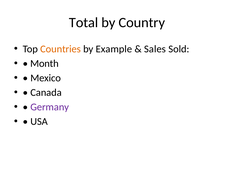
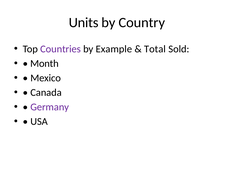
Total: Total -> Units
Countries colour: orange -> purple
Sales: Sales -> Total
